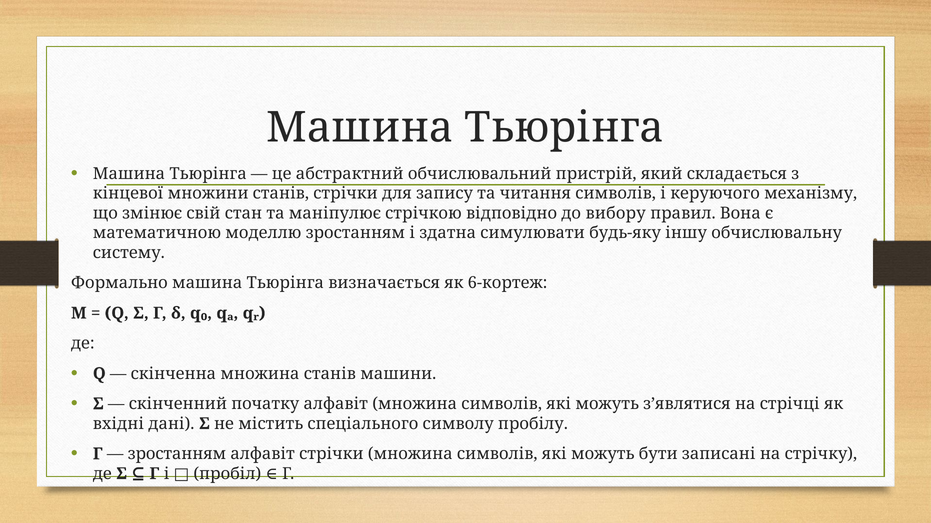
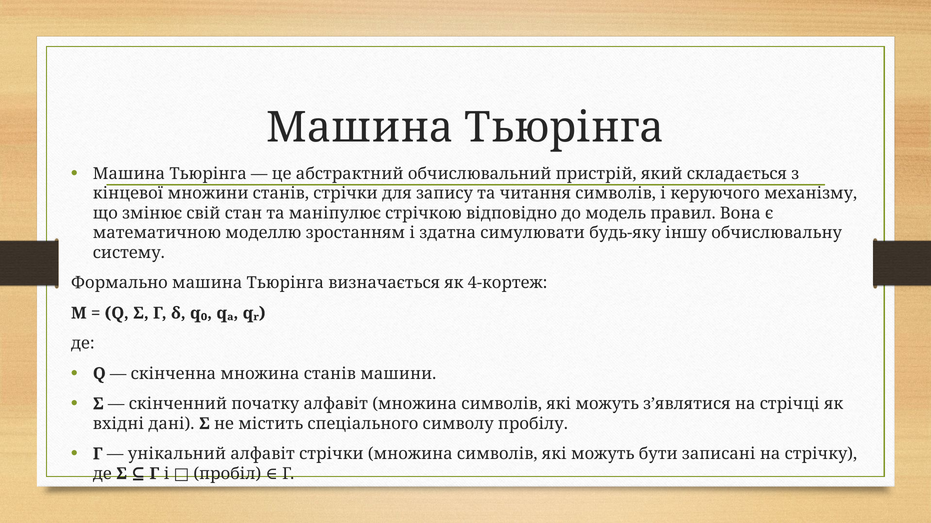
вибору: вибору -> модель
6-кортеж: 6-кортеж -> 4-кортеж
зростанням at (177, 454): зростанням -> унікальний
